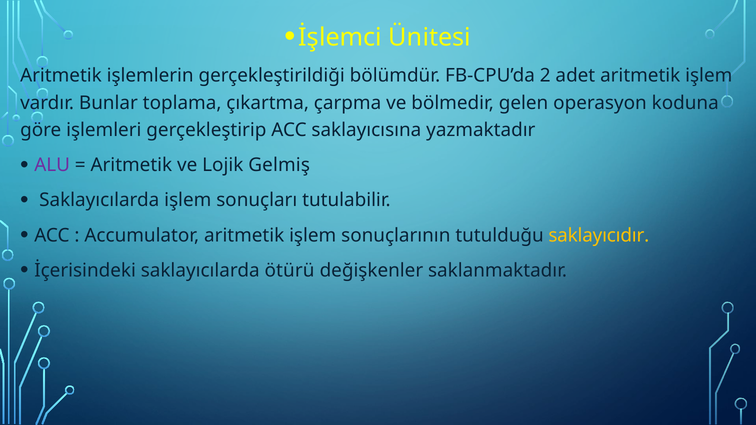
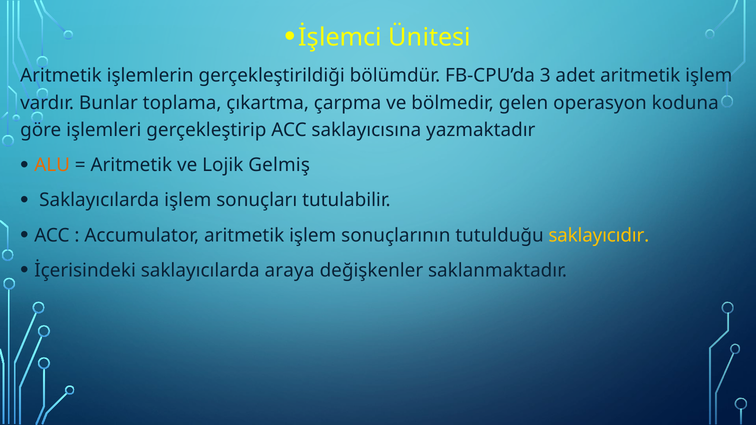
2: 2 -> 3
ALU colour: purple -> orange
ötürü: ötürü -> araya
